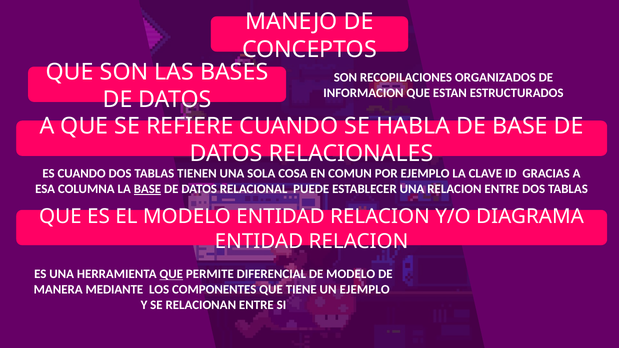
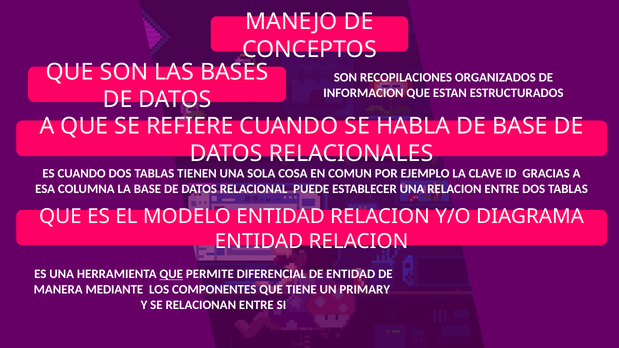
BASE at (147, 189) underline: present -> none
DE MODELO: MODELO -> ENTIDAD
UN EJEMPLO: EJEMPLO -> PRIMARY
